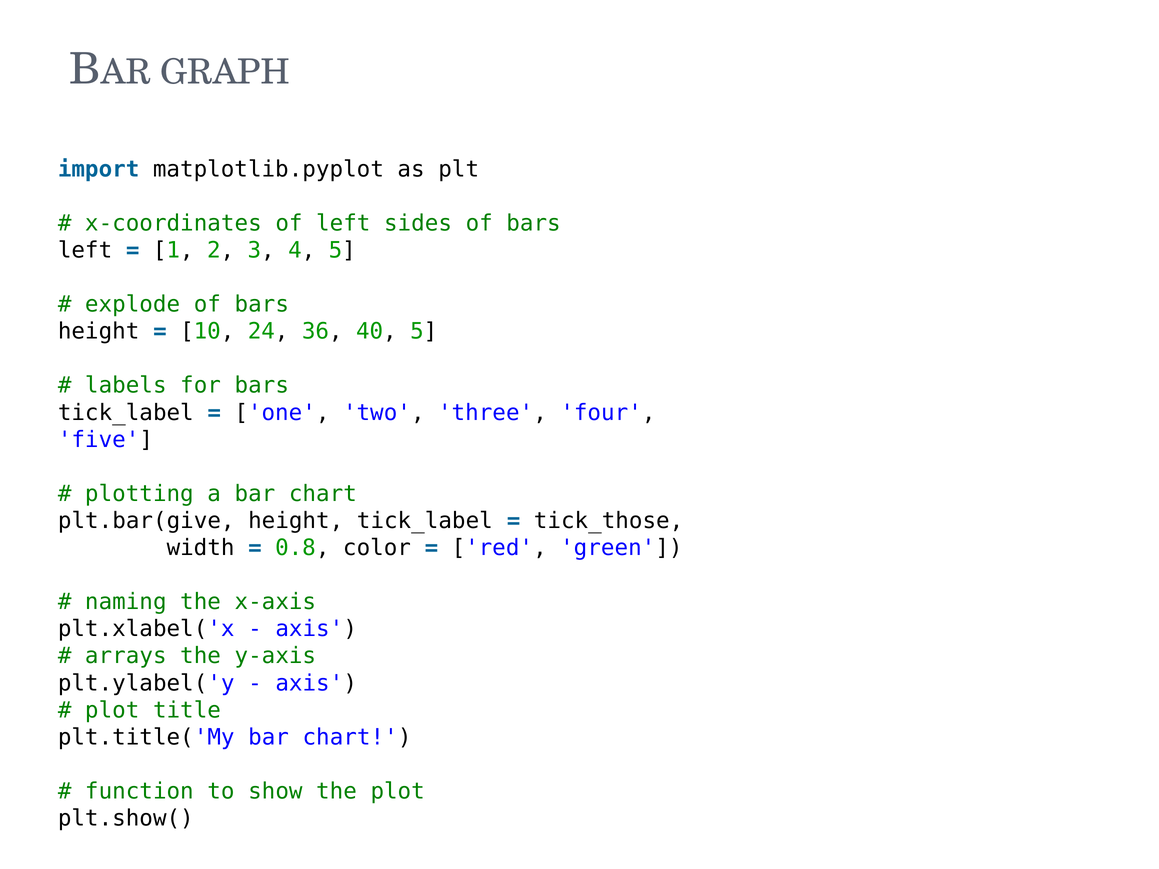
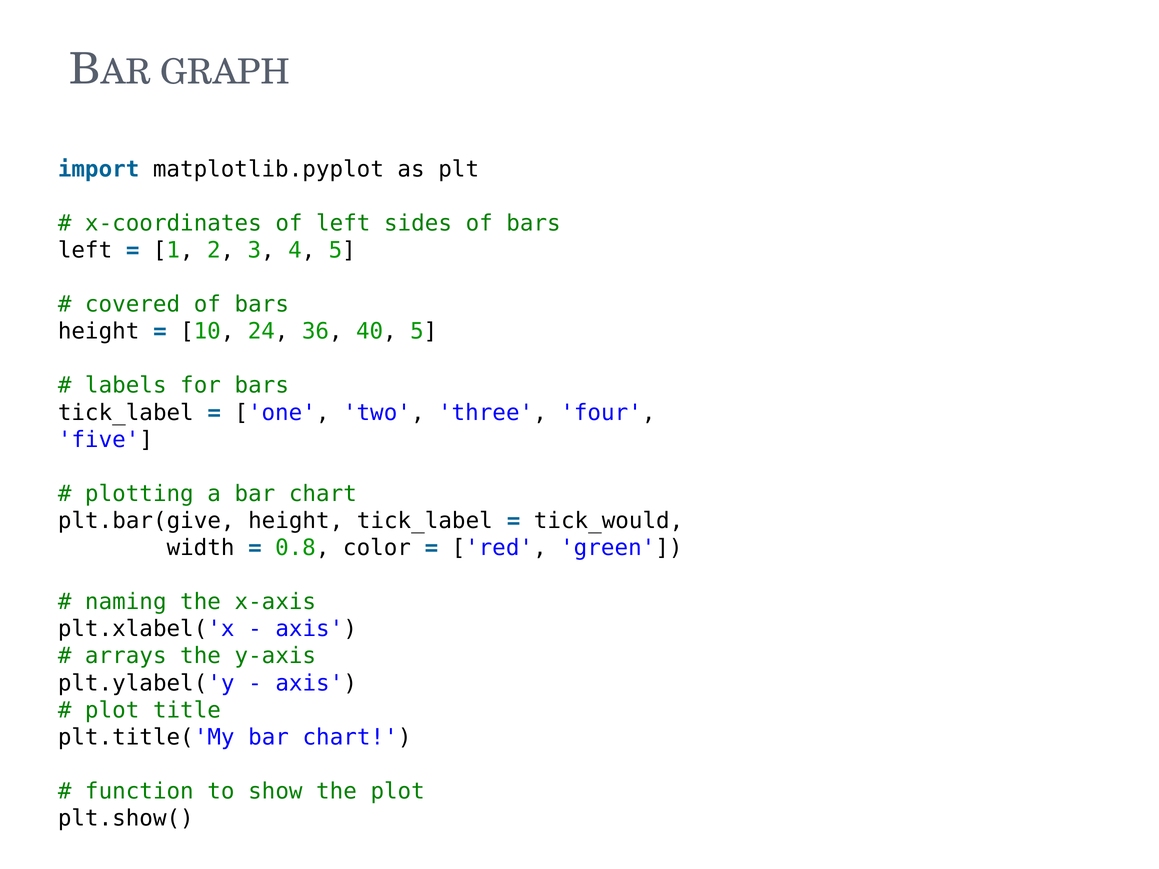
explode: explode -> covered
tick_those: tick_those -> tick_would
